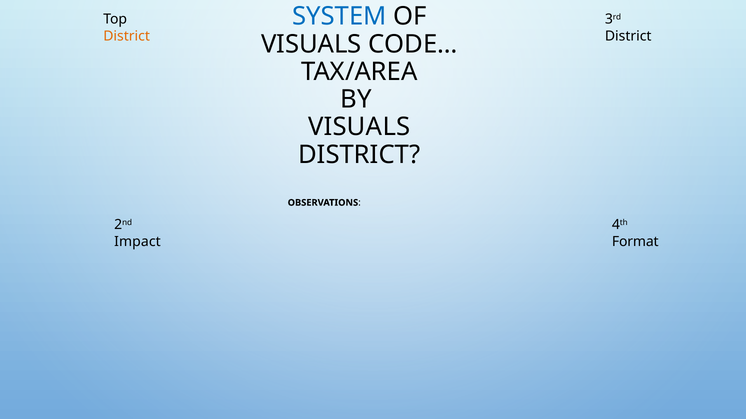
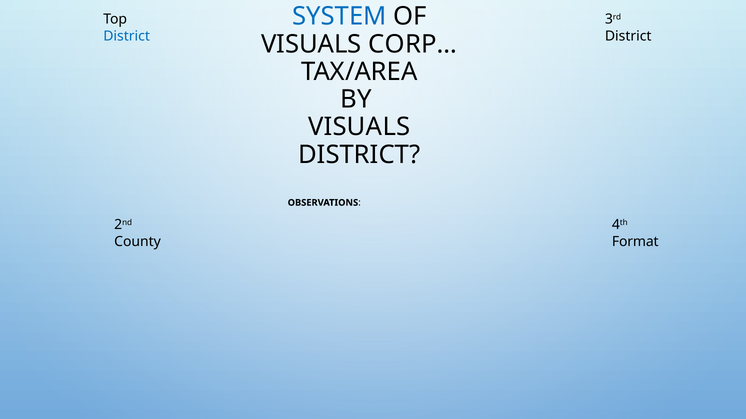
District at (127, 36) colour: orange -> blue
CODE…: CODE… -> CORP…
Impact: Impact -> County
